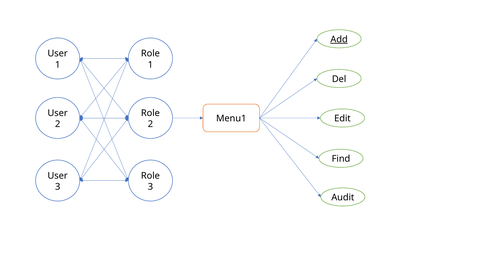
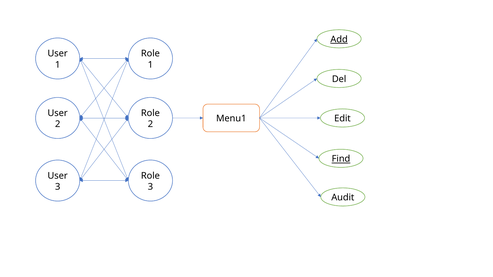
Find underline: none -> present
